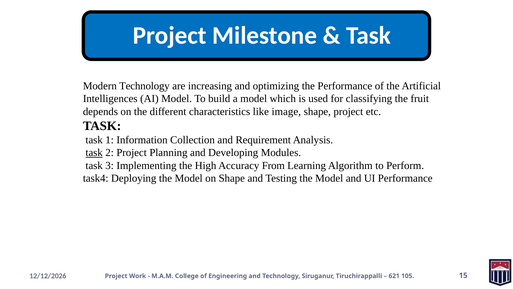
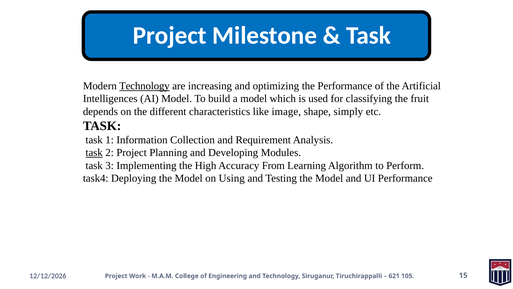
Technology at (144, 86) underline: none -> present
shape project: project -> simply
on Shape: Shape -> Using
